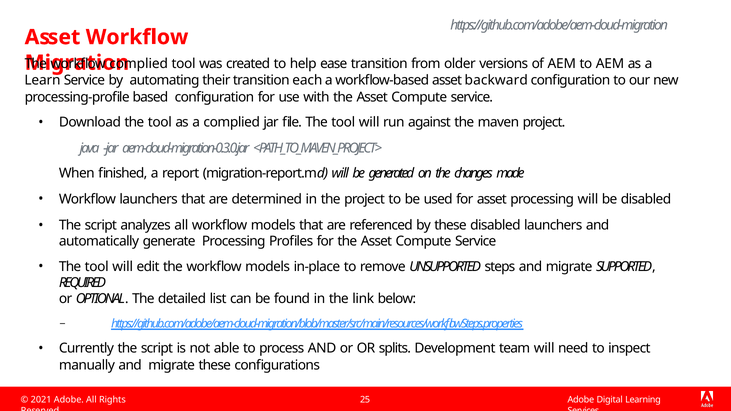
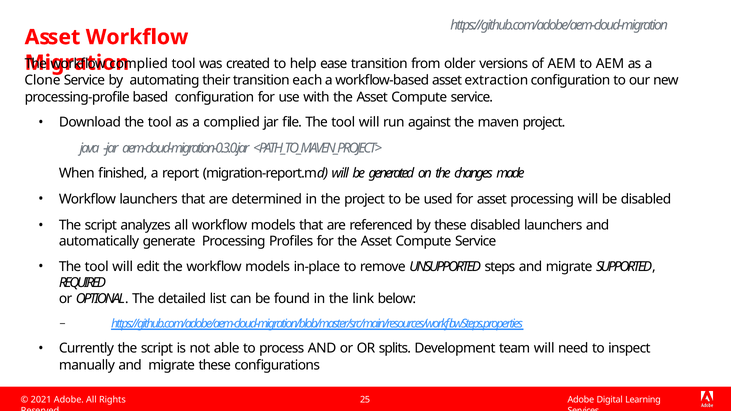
Learn: Learn -> Clone
backward: backward -> extraction
